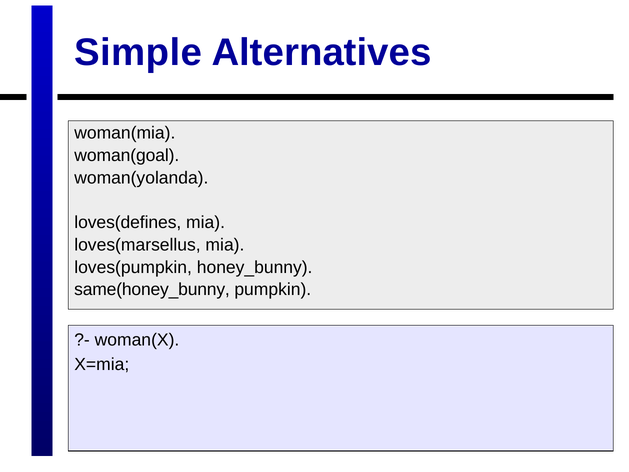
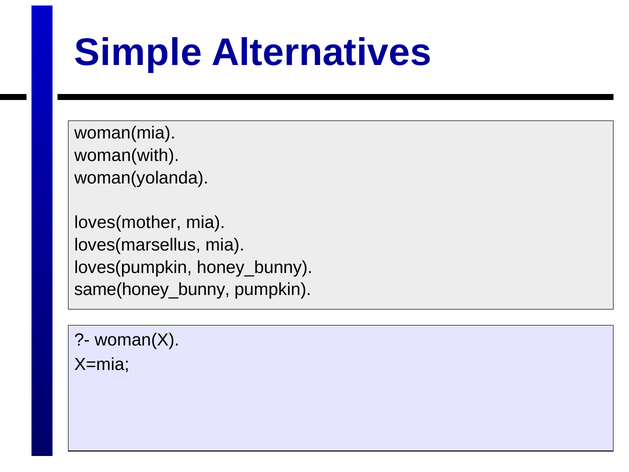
woman(goal: woman(goal -> woman(with
loves(defines: loves(defines -> loves(mother
